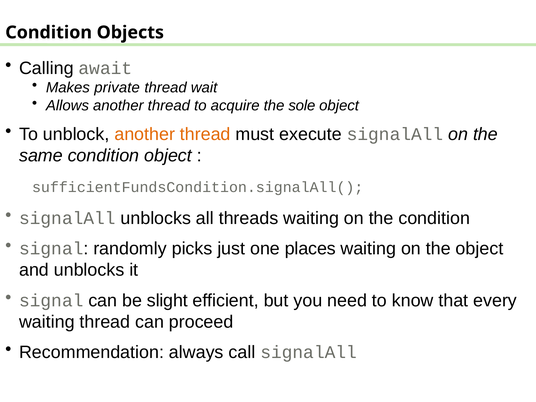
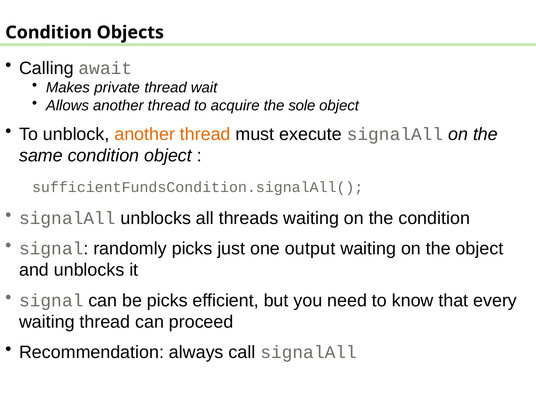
places: places -> output
be slight: slight -> picks
